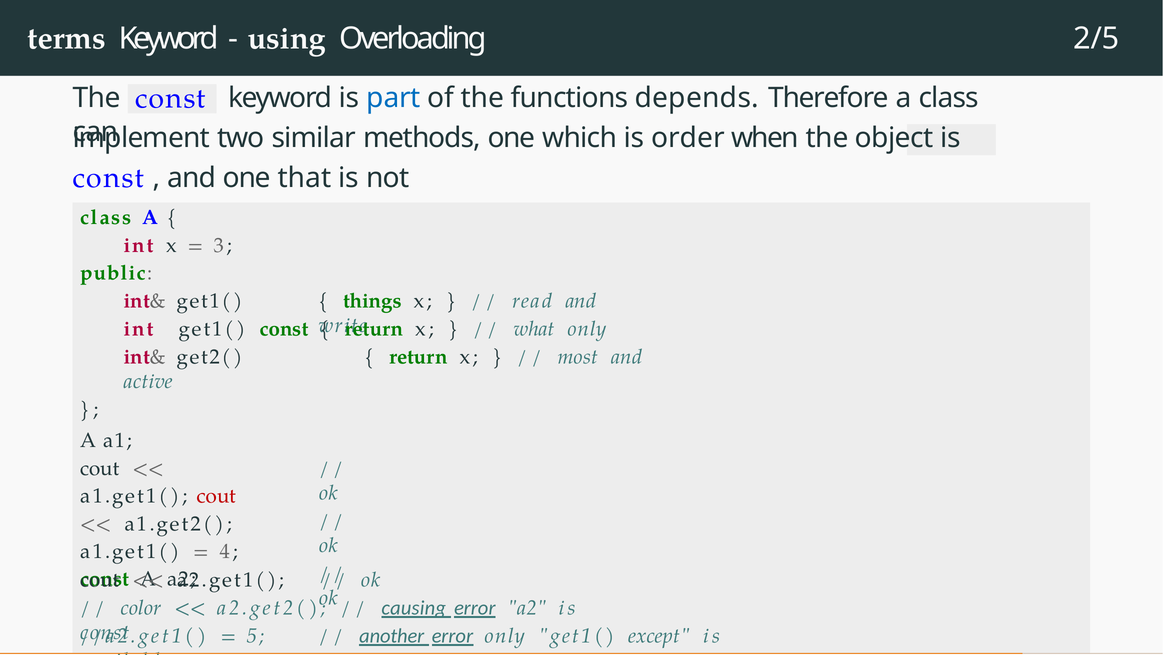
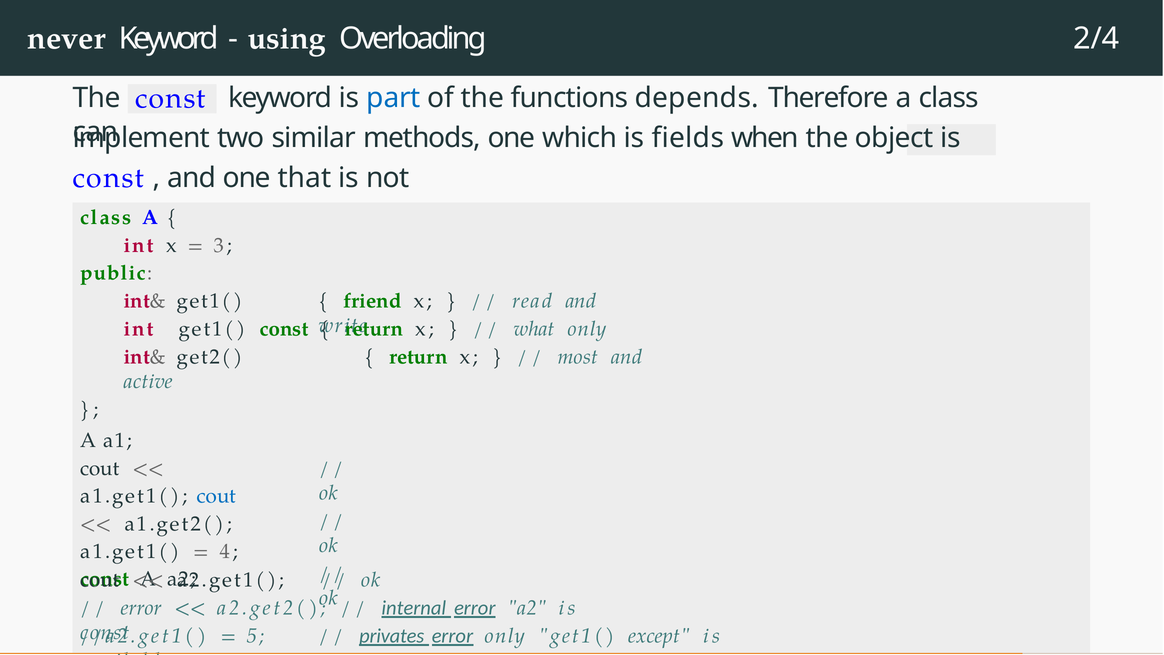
terms: terms -> never
2/5: 2/5 -> 2/4
order: order -> fields
things: things -> friend
cout at (216, 496) colour: red -> blue
color at (141, 608): color -> error
causing: causing -> internal
another: another -> privates
